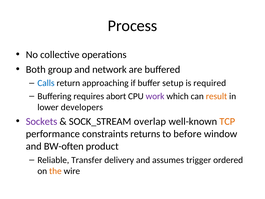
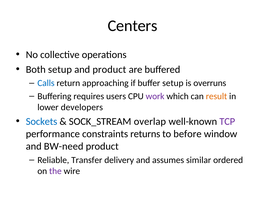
Process: Process -> Centers
Both group: group -> setup
and network: network -> product
required: required -> overruns
abort: abort -> users
Sockets colour: purple -> blue
TCP colour: orange -> purple
BW-often: BW-often -> BW-need
trigger: trigger -> similar
the colour: orange -> purple
